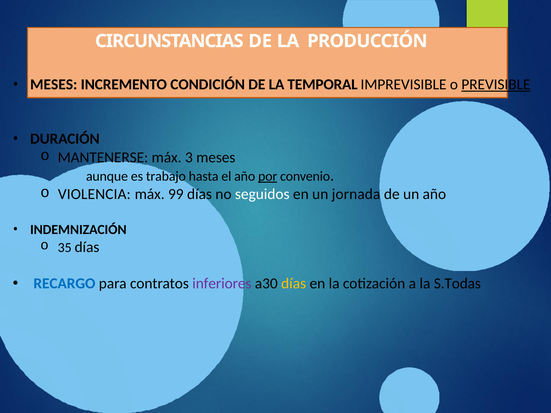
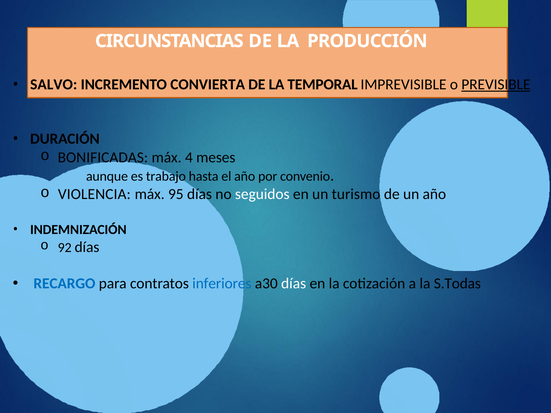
MESES at (54, 85): MESES -> SALVO
CONDICIÓN: CONDICIÓN -> CONVIERTA
MANTENERSE: MANTENERSE -> BONIFICADAS
3: 3 -> 4
por underline: present -> none
99: 99 -> 95
jornada: jornada -> turismo
35: 35 -> 92
inferiores colour: purple -> blue
días at (294, 284) colour: yellow -> white
